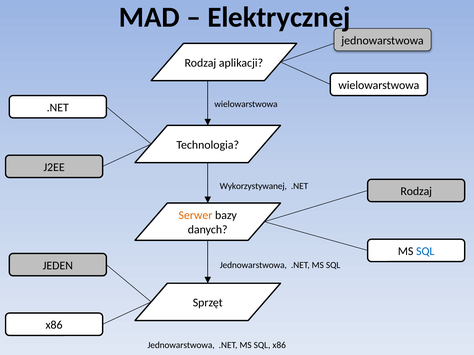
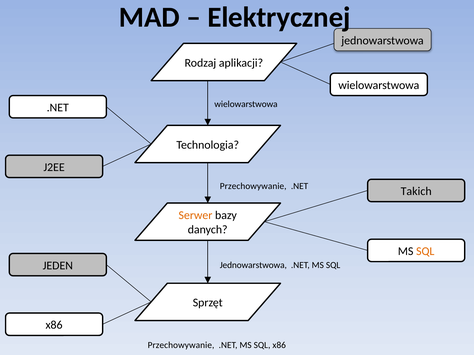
Wykorzystywanej at (253, 186): Wykorzystywanej -> Przechowywanie
Rodzaj at (416, 192): Rodzaj -> Takich
SQL at (425, 252) colour: blue -> orange
Jednowarstwowa at (181, 346): Jednowarstwowa -> Przechowywanie
